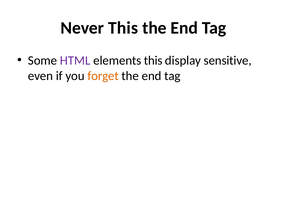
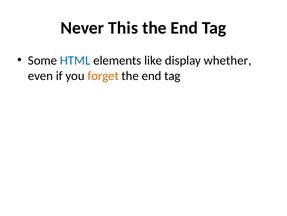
HTML colour: purple -> blue
elements this: this -> like
sensitive: sensitive -> whether
